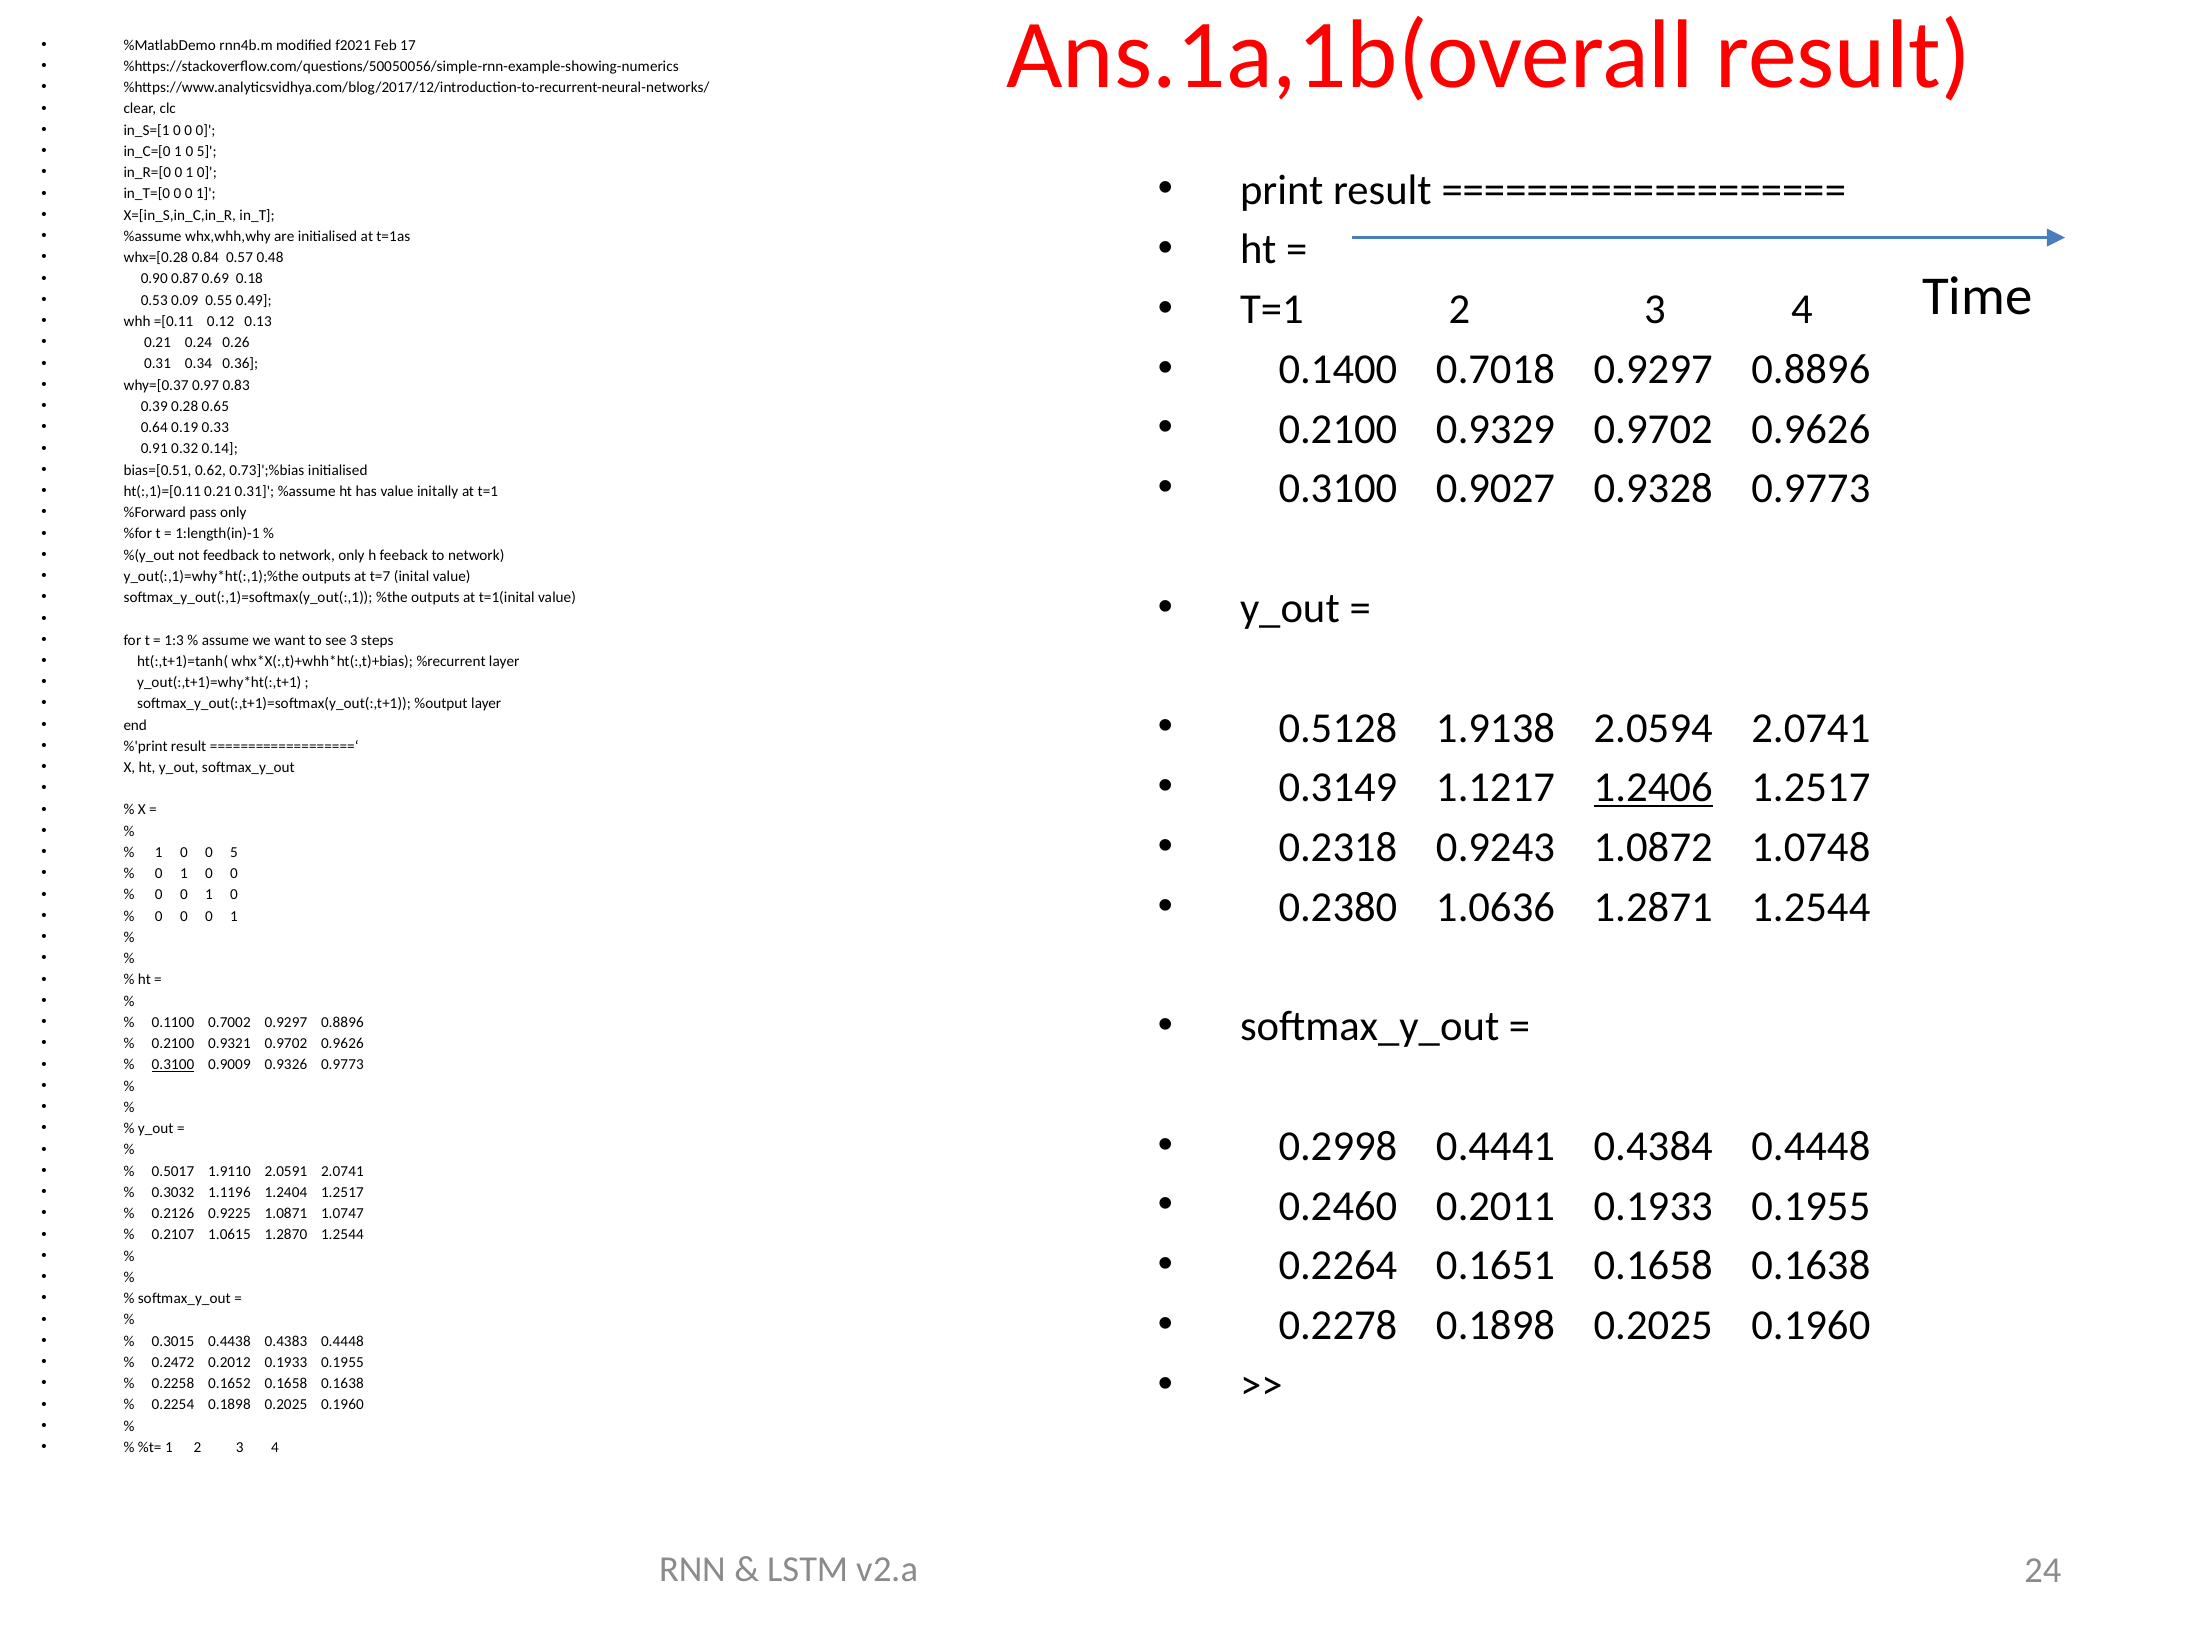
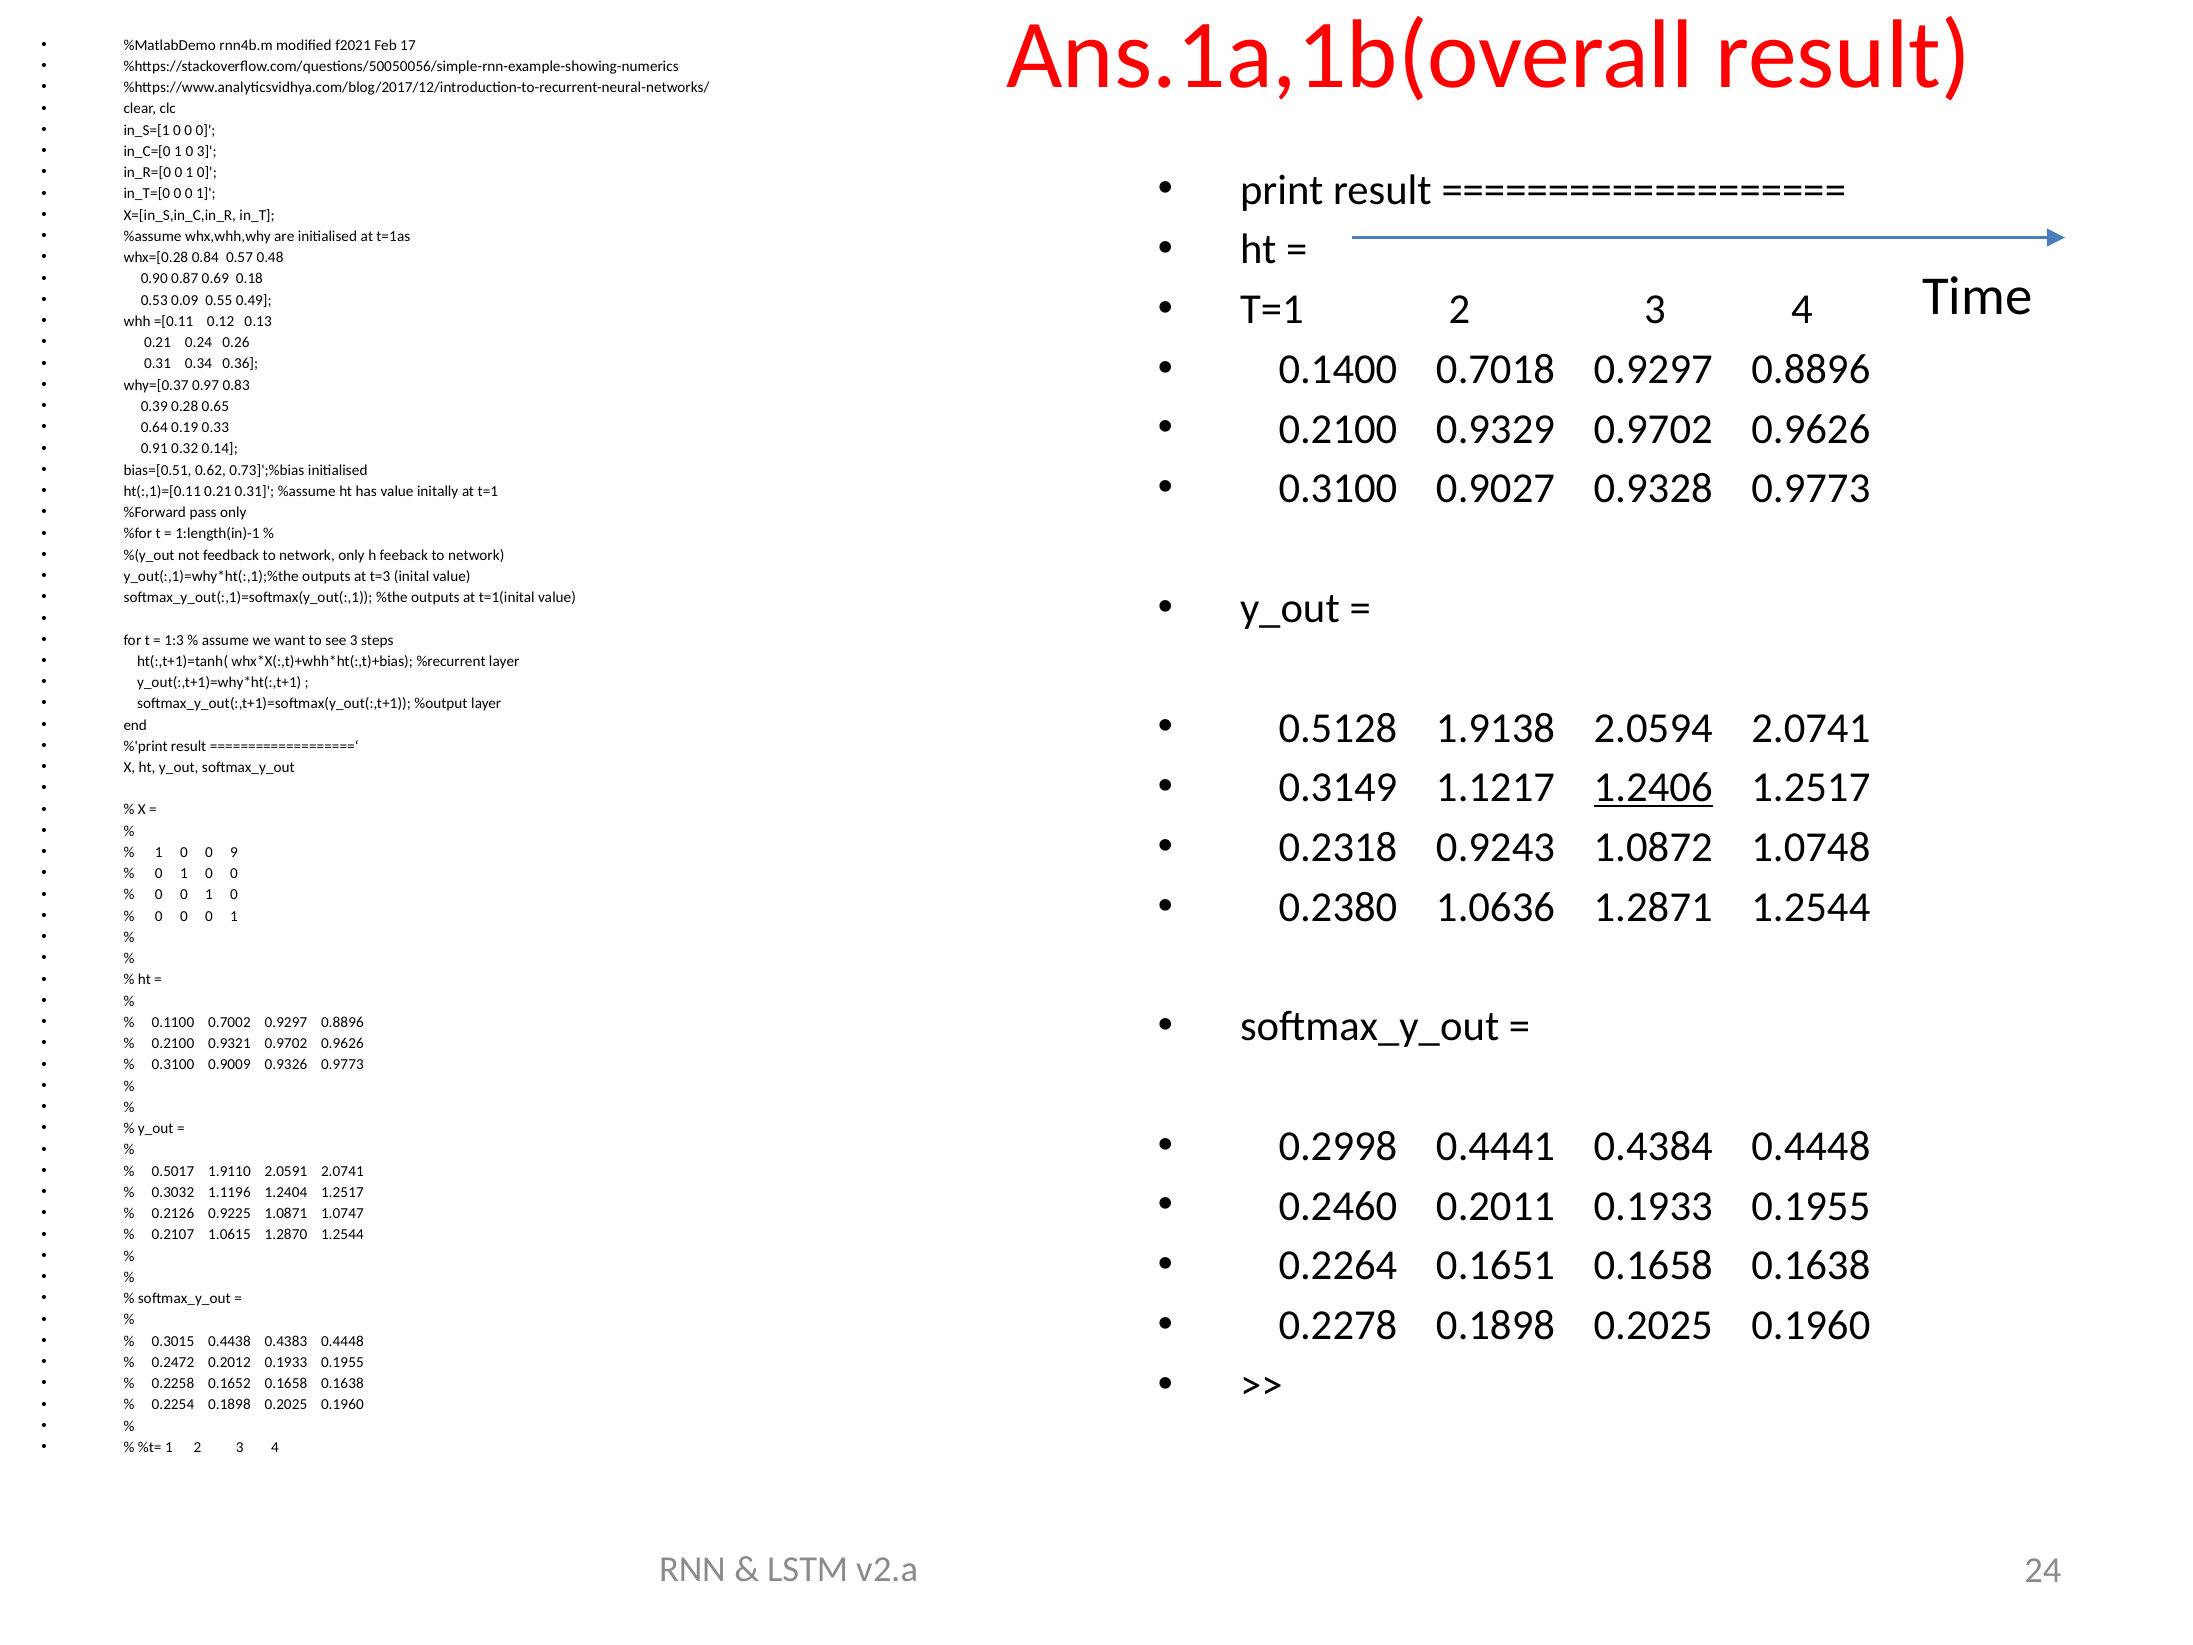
1 0 5: 5 -> 3
t=7: t=7 -> t=3
0 0 5: 5 -> 9
0.3100 at (173, 1065) underline: present -> none
